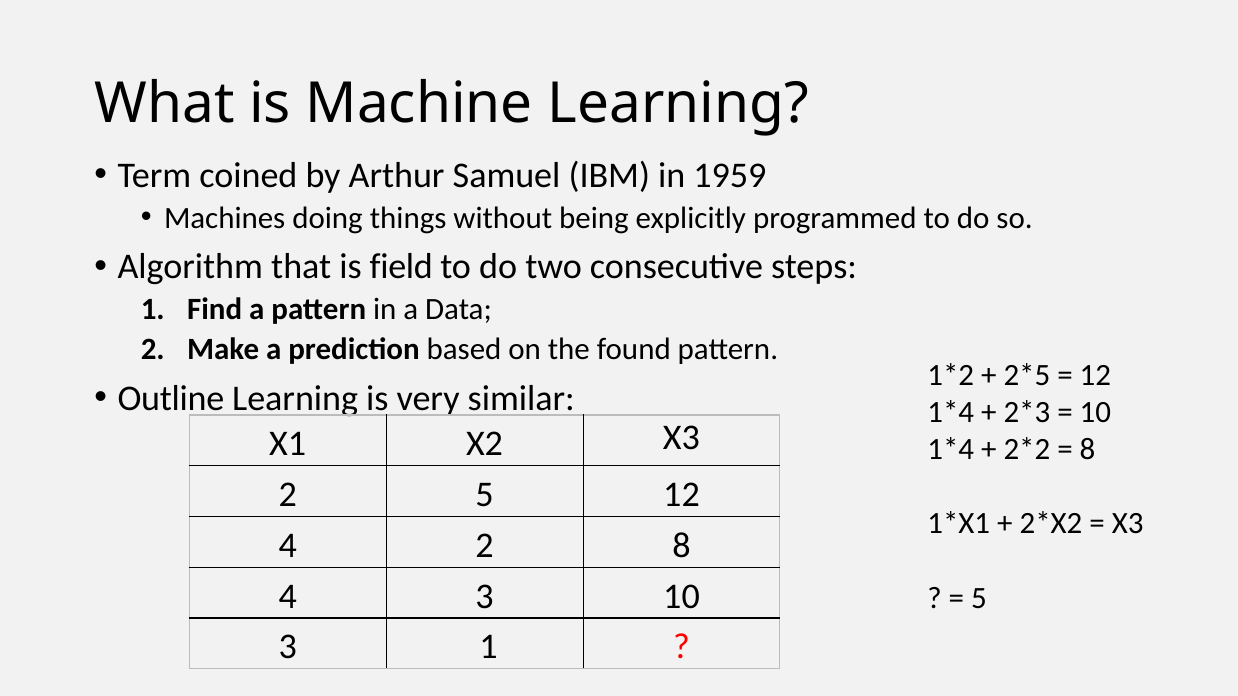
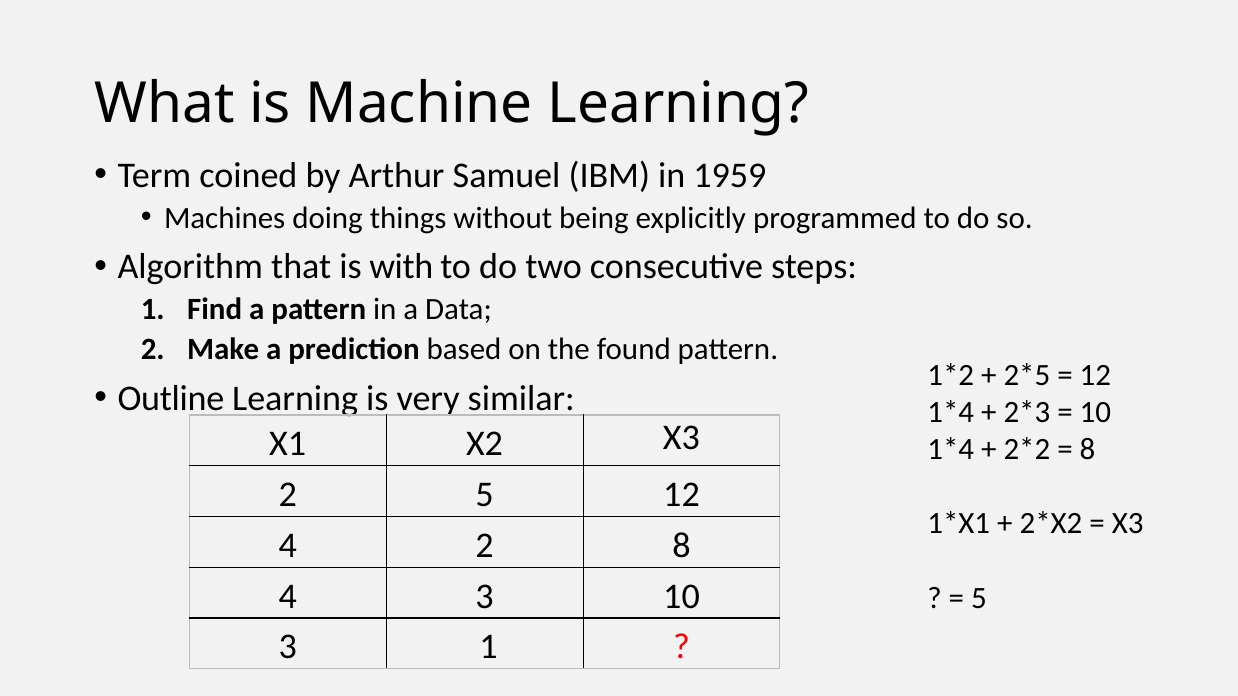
field: field -> with
